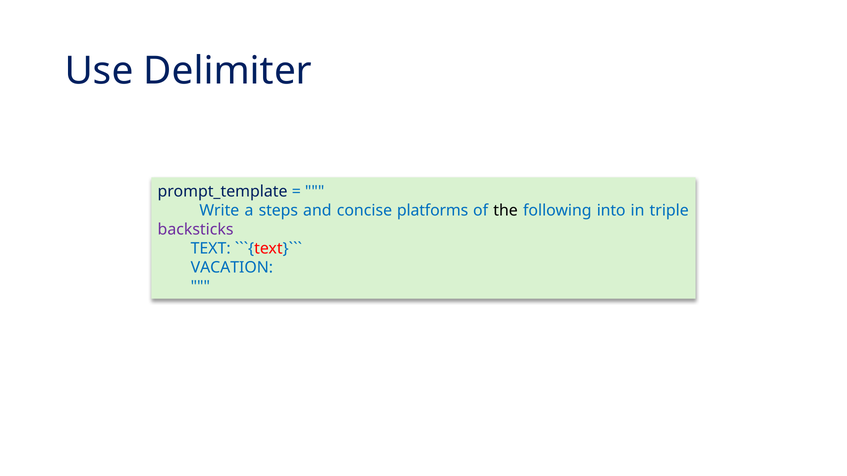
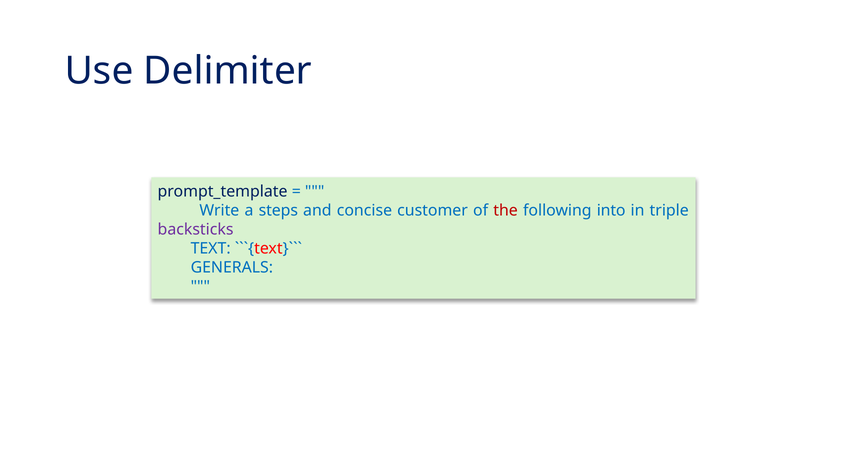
platforms: platforms -> customer
the colour: black -> red
VACATION: VACATION -> GENERALS
